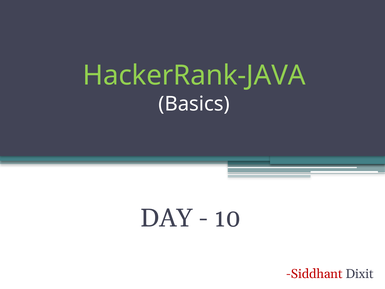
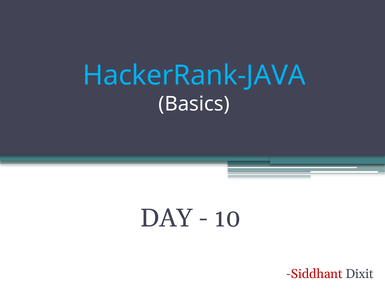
HackerRank-JAVA colour: light green -> light blue
